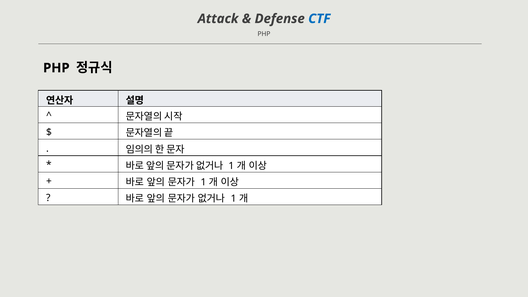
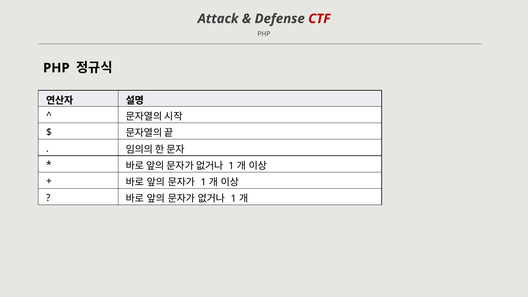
CTF colour: blue -> red
